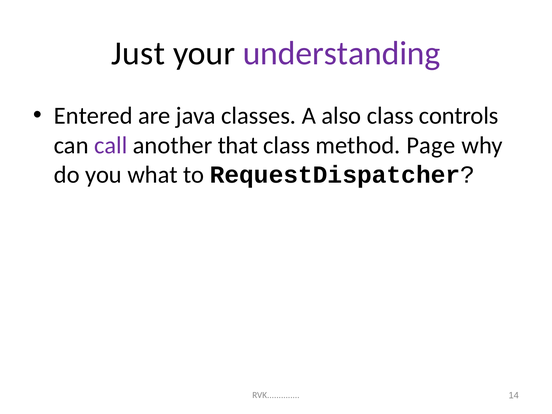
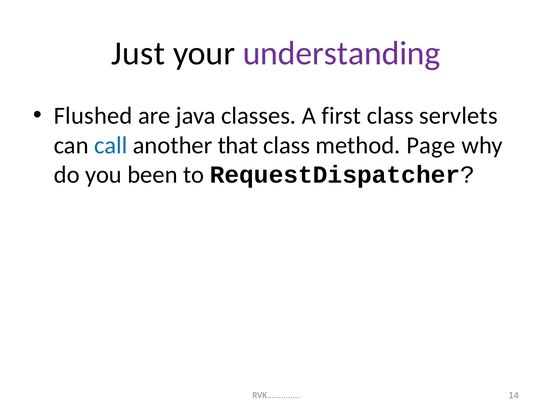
Entered: Entered -> Flushed
also: also -> first
controls: controls -> servlets
call colour: purple -> blue
what: what -> been
